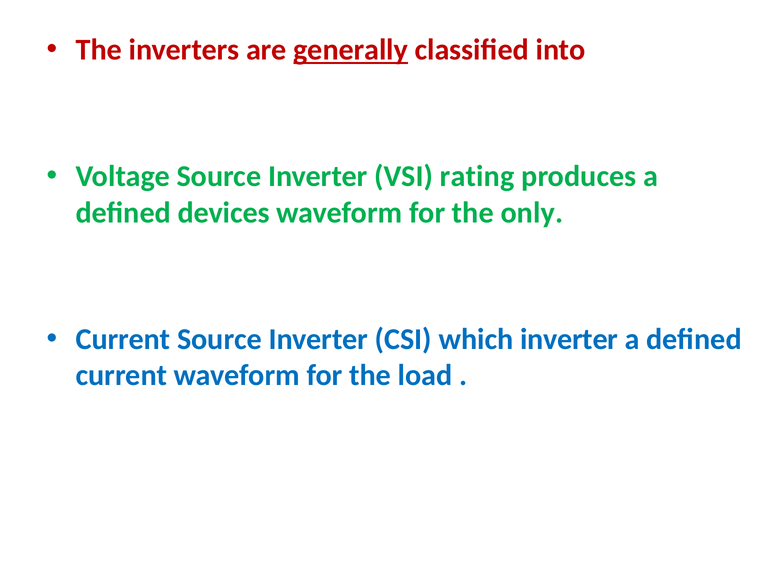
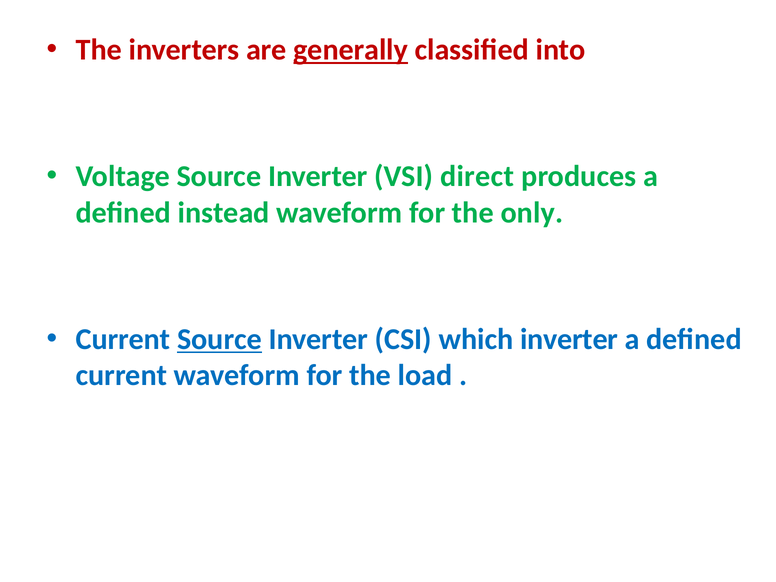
rating: rating -> direct
devices: devices -> instead
Source at (219, 339) underline: none -> present
